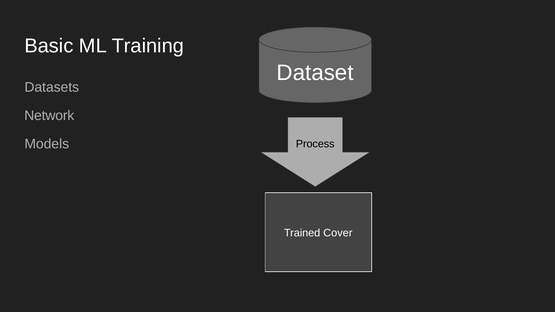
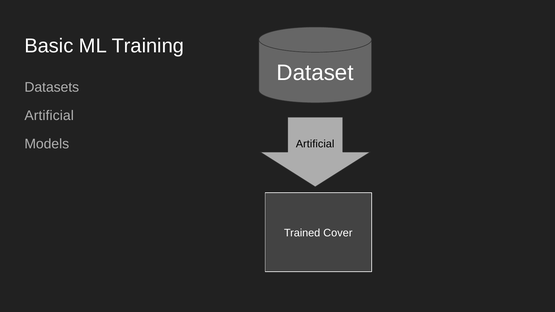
Network at (49, 116): Network -> Artificial
Process at (315, 144): Process -> Artificial
